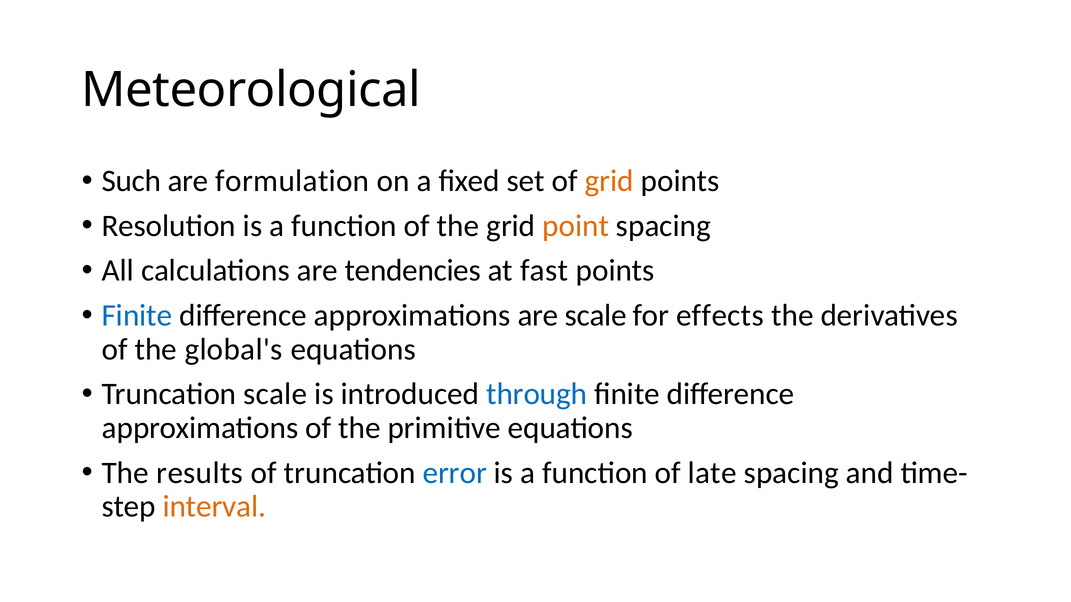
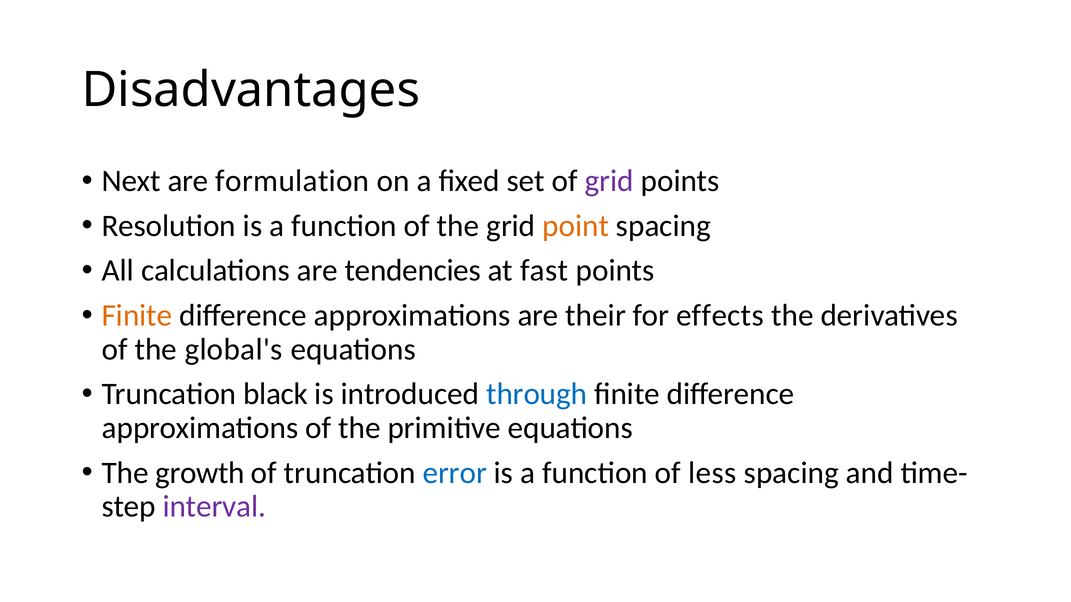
Meteorological: Meteorological -> Disadvantages
Such: Such -> Next
grid at (609, 181) colour: orange -> purple
Finite at (137, 316) colour: blue -> orange
are scale: scale -> their
Truncation scale: scale -> black
results: results -> growth
late: late -> less
interval colour: orange -> purple
